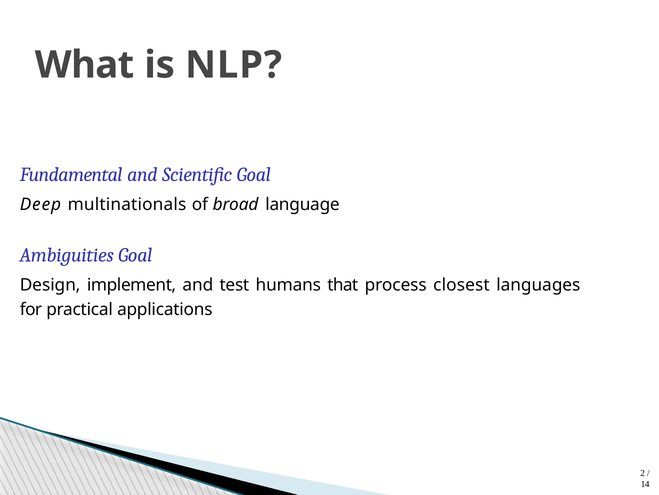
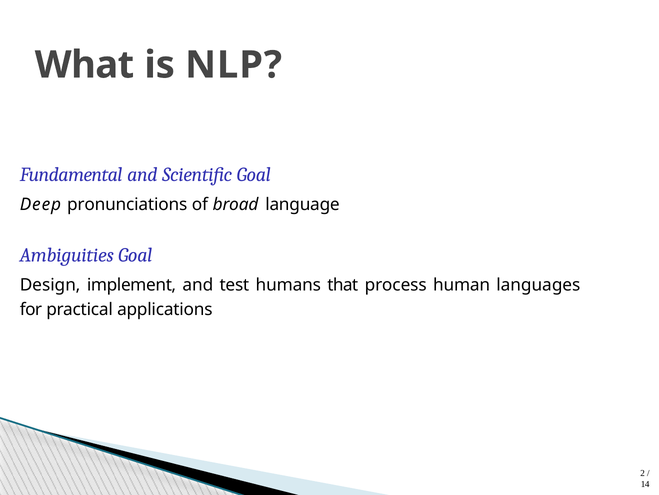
multinationals: multinationals -> pronunciations
closest: closest -> human
